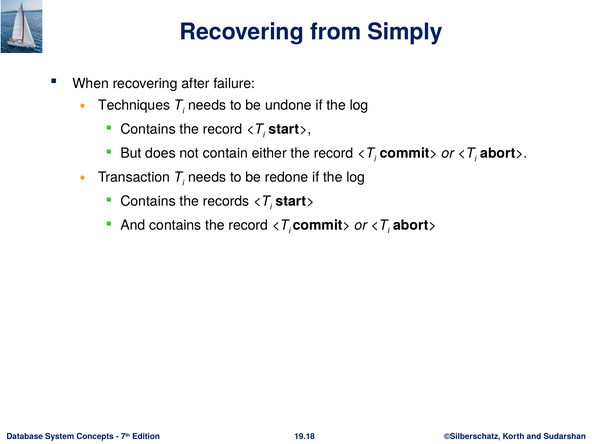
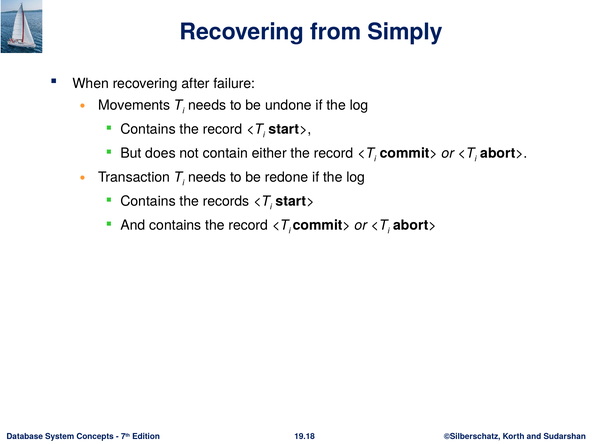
Techniques: Techniques -> Movements
